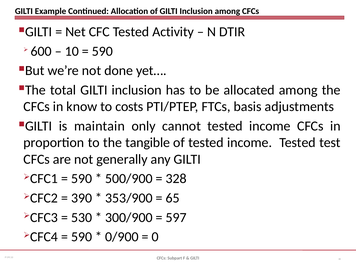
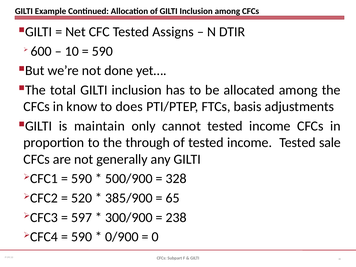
Activity: Activity -> Assigns
costs: costs -> does
tangible: tangible -> through
test: test -> sale
390: 390 -> 520
353/900: 353/900 -> 385/900
530: 530 -> 597
597: 597 -> 238
